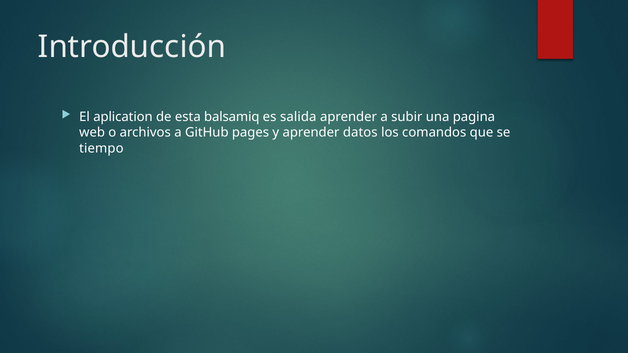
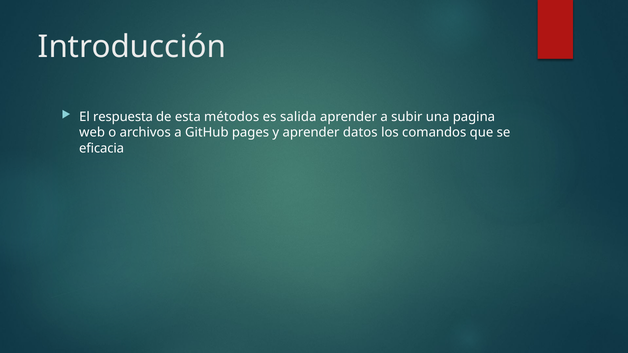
aplication: aplication -> respuesta
balsamiq: balsamiq -> métodos
tiempo: tiempo -> eficacia
